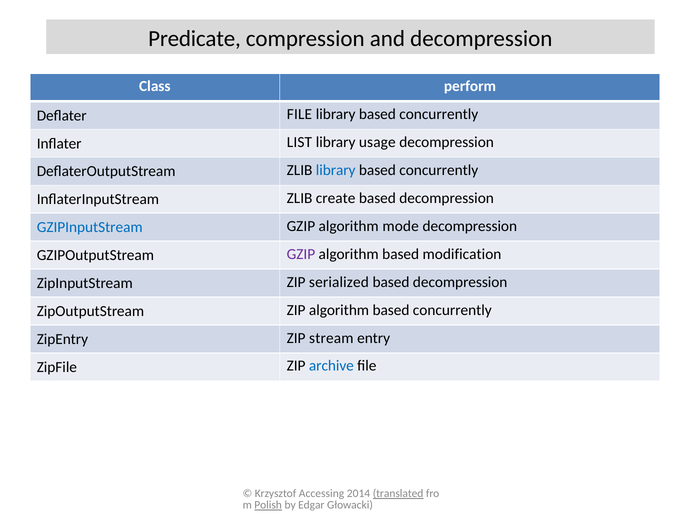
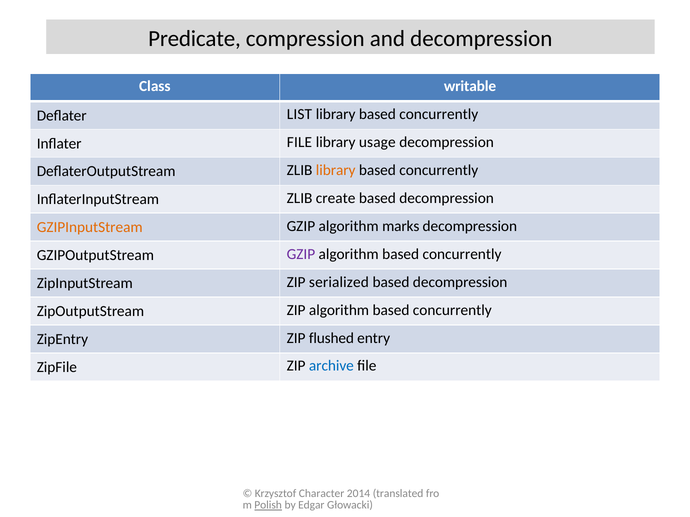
perform: perform -> writable
Deflater FILE: FILE -> LIST
Inflater LIST: LIST -> FILE
library at (336, 170) colour: blue -> orange
GZIPInputStream colour: blue -> orange
mode: mode -> marks
modification at (462, 254): modification -> concurrently
stream: stream -> flushed
Accessing: Accessing -> Character
translated underline: present -> none
